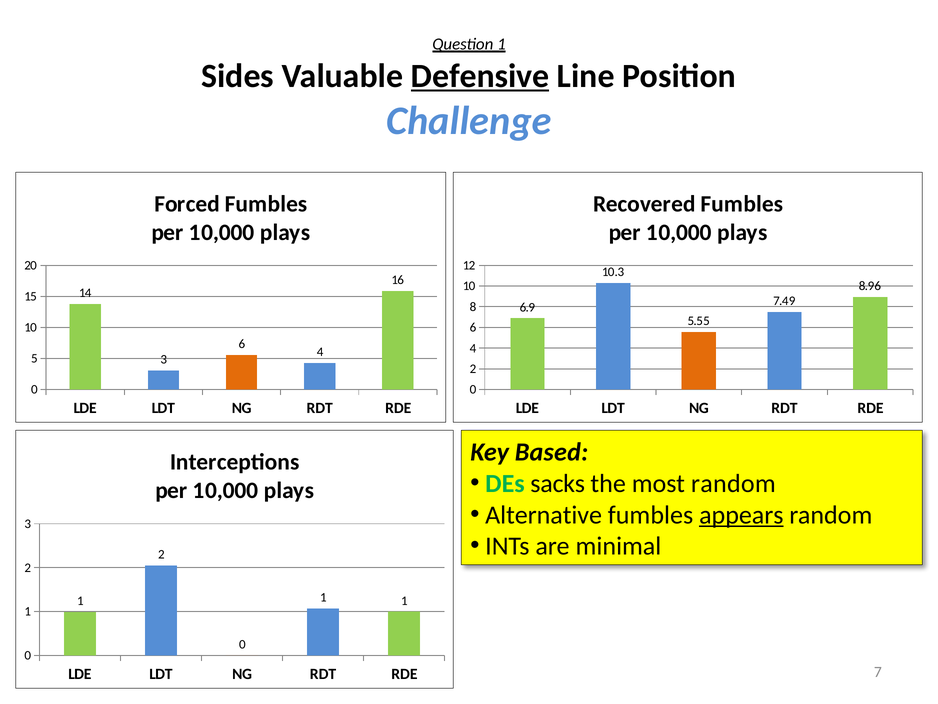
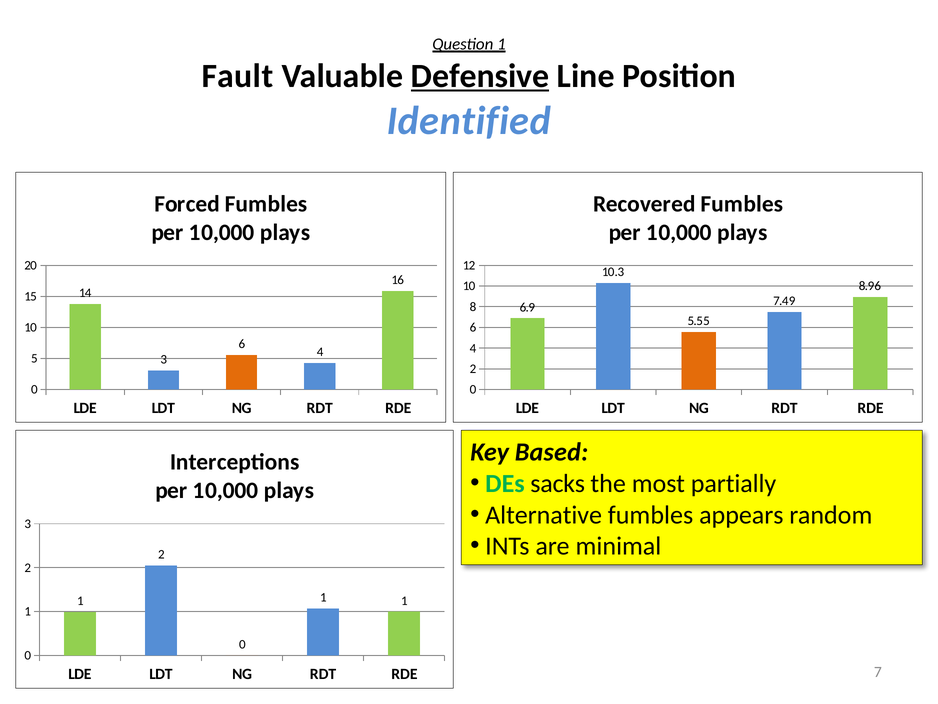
Sides: Sides -> Fault
Challenge: Challenge -> Identified
most random: random -> partially
appears underline: present -> none
